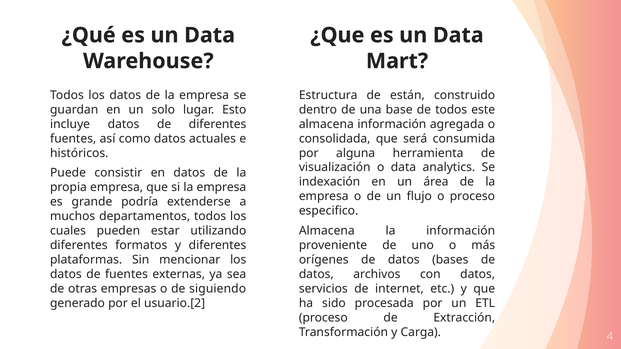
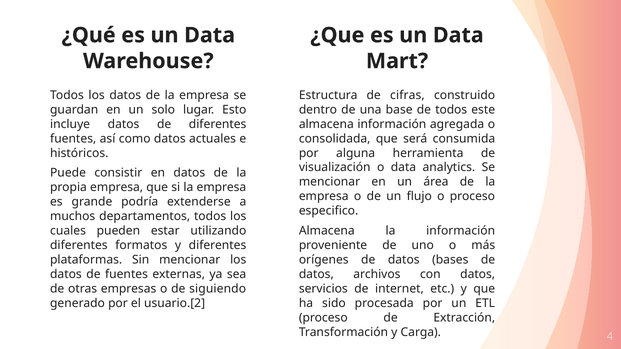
están: están -> cifras
indexación at (330, 182): indexación -> mencionar
